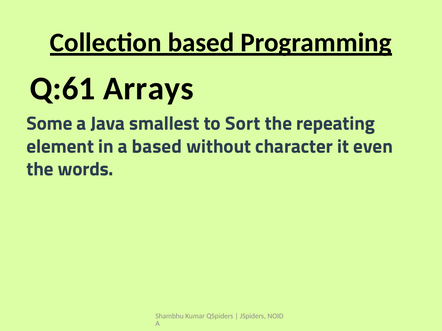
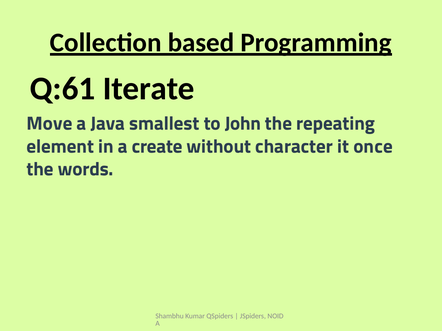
Arrays: Arrays -> Iterate
Some: Some -> Move
Sort: Sort -> John
a based: based -> create
even: even -> once
